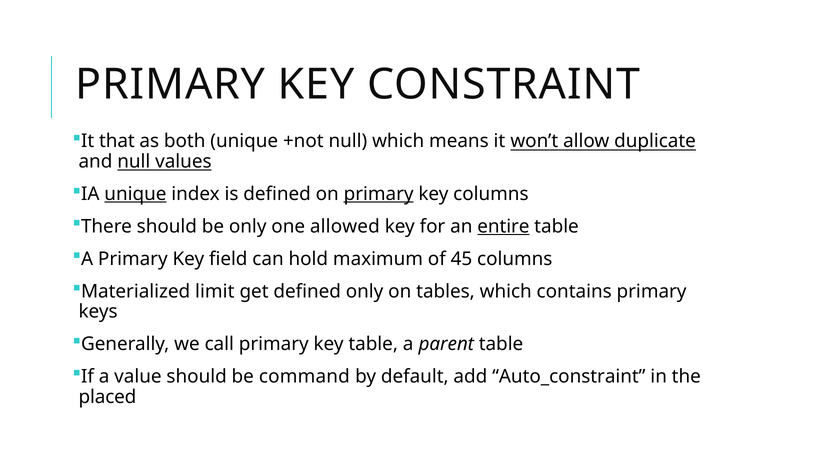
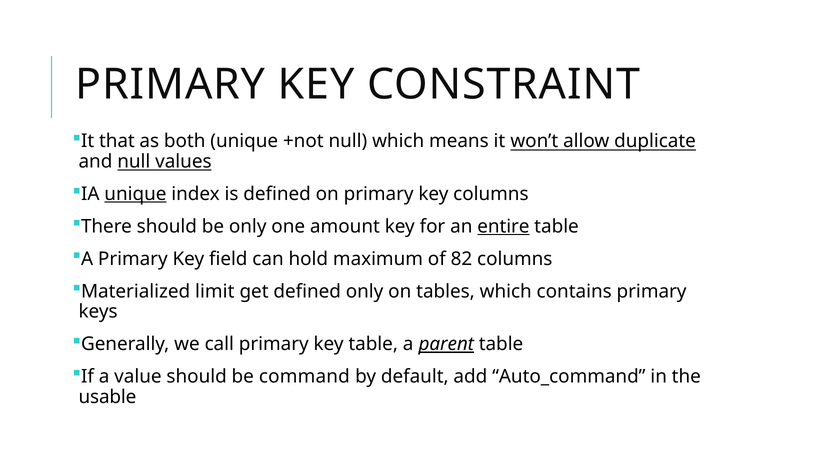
primary at (379, 194) underline: present -> none
allowed: allowed -> amount
45: 45 -> 82
parent underline: none -> present
Auto_constraint: Auto_constraint -> Auto_command
placed: placed -> usable
